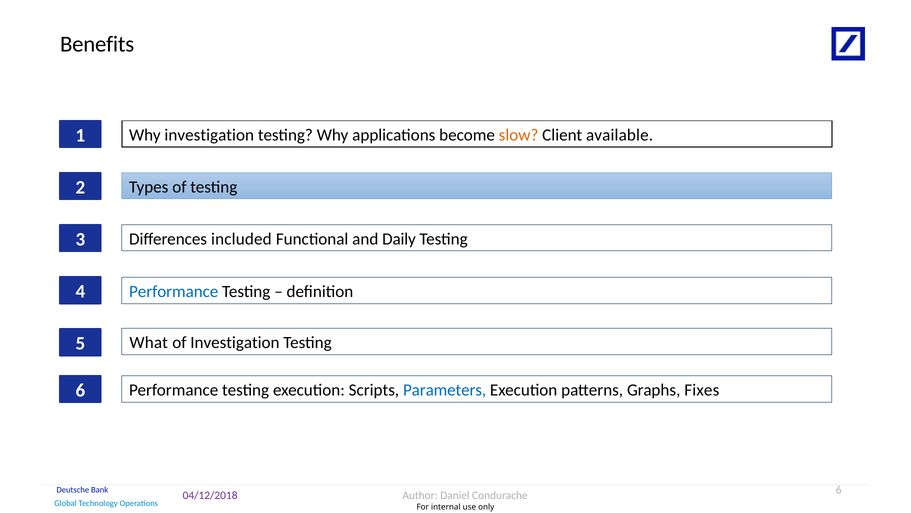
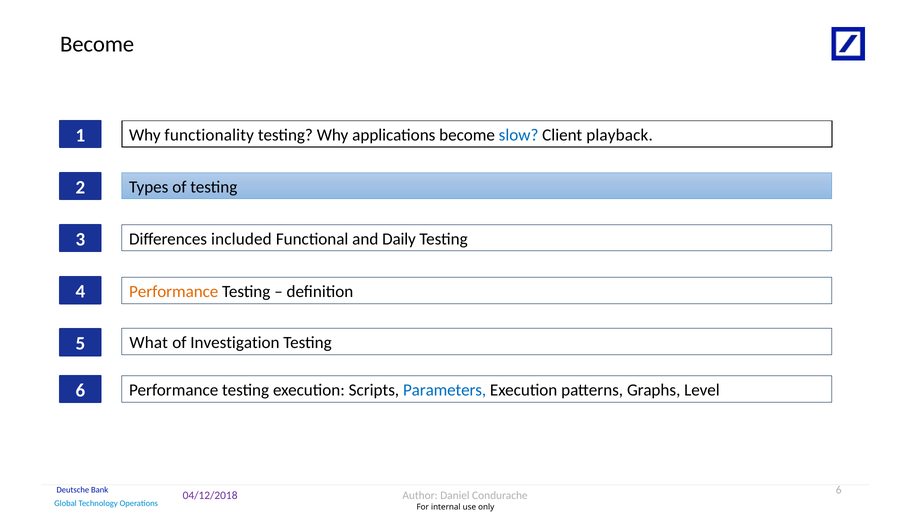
Benefits at (97, 44): Benefits -> Become
Why investigation: investigation -> functionality
slow colour: orange -> blue
available: available -> playback
Performance at (174, 291) colour: blue -> orange
Fixes: Fixes -> Level
